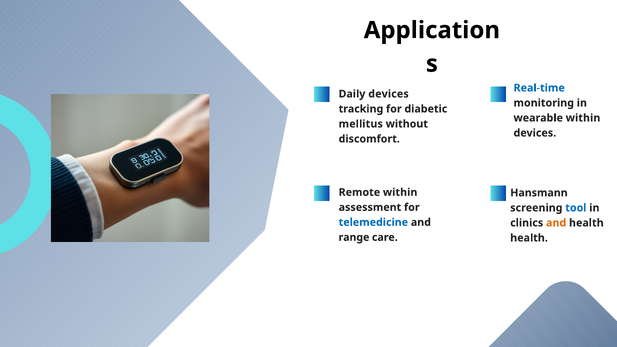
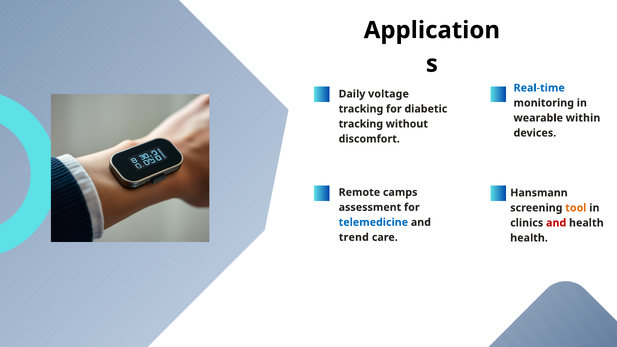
Daily devices: devices -> voltage
mellitus at (361, 124): mellitus -> tracking
Remote within: within -> camps
tool colour: blue -> orange
and at (556, 223) colour: orange -> red
range: range -> trend
